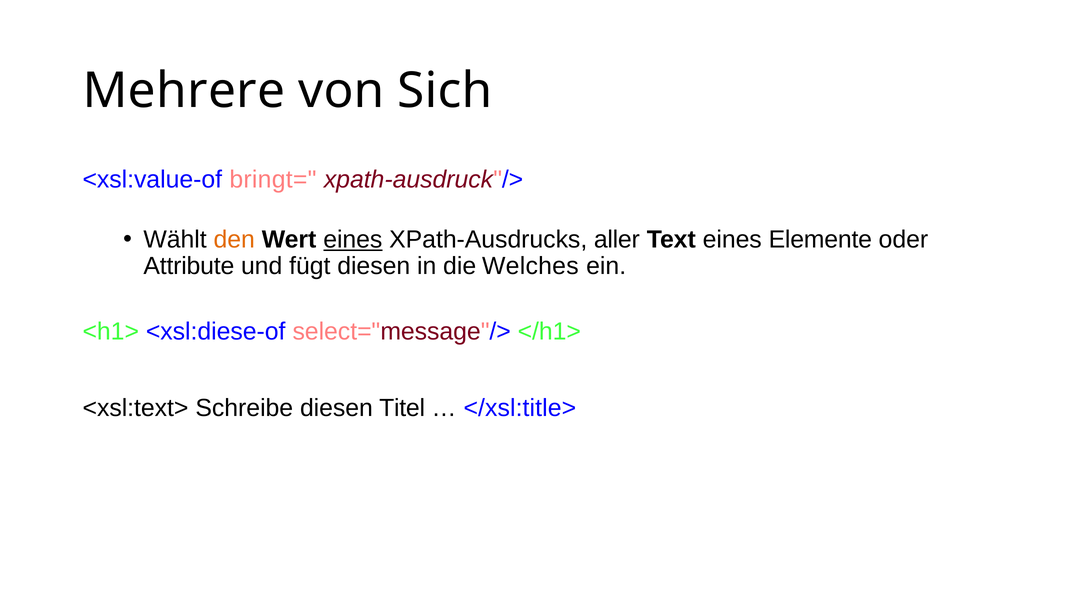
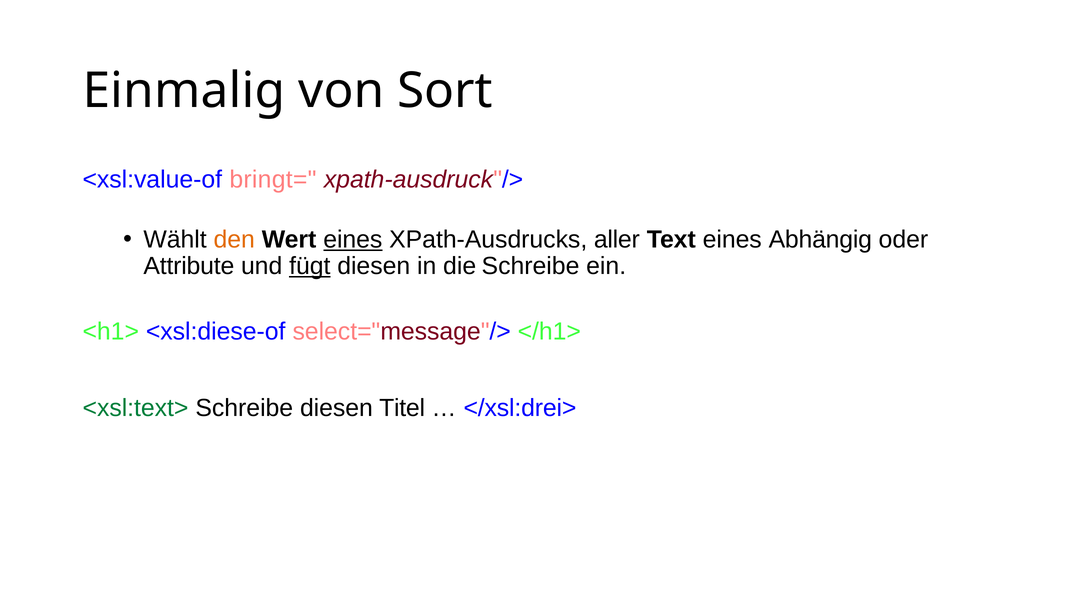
Mehrere: Mehrere -> Einmalig
Sich: Sich -> Sort
Elemente: Elemente -> Abhängig
fügt underline: none -> present
die Welches: Welches -> Schreibe
<xsl:text> colour: black -> green
</xsl:title>: </xsl:title> -> </xsl:drei>
